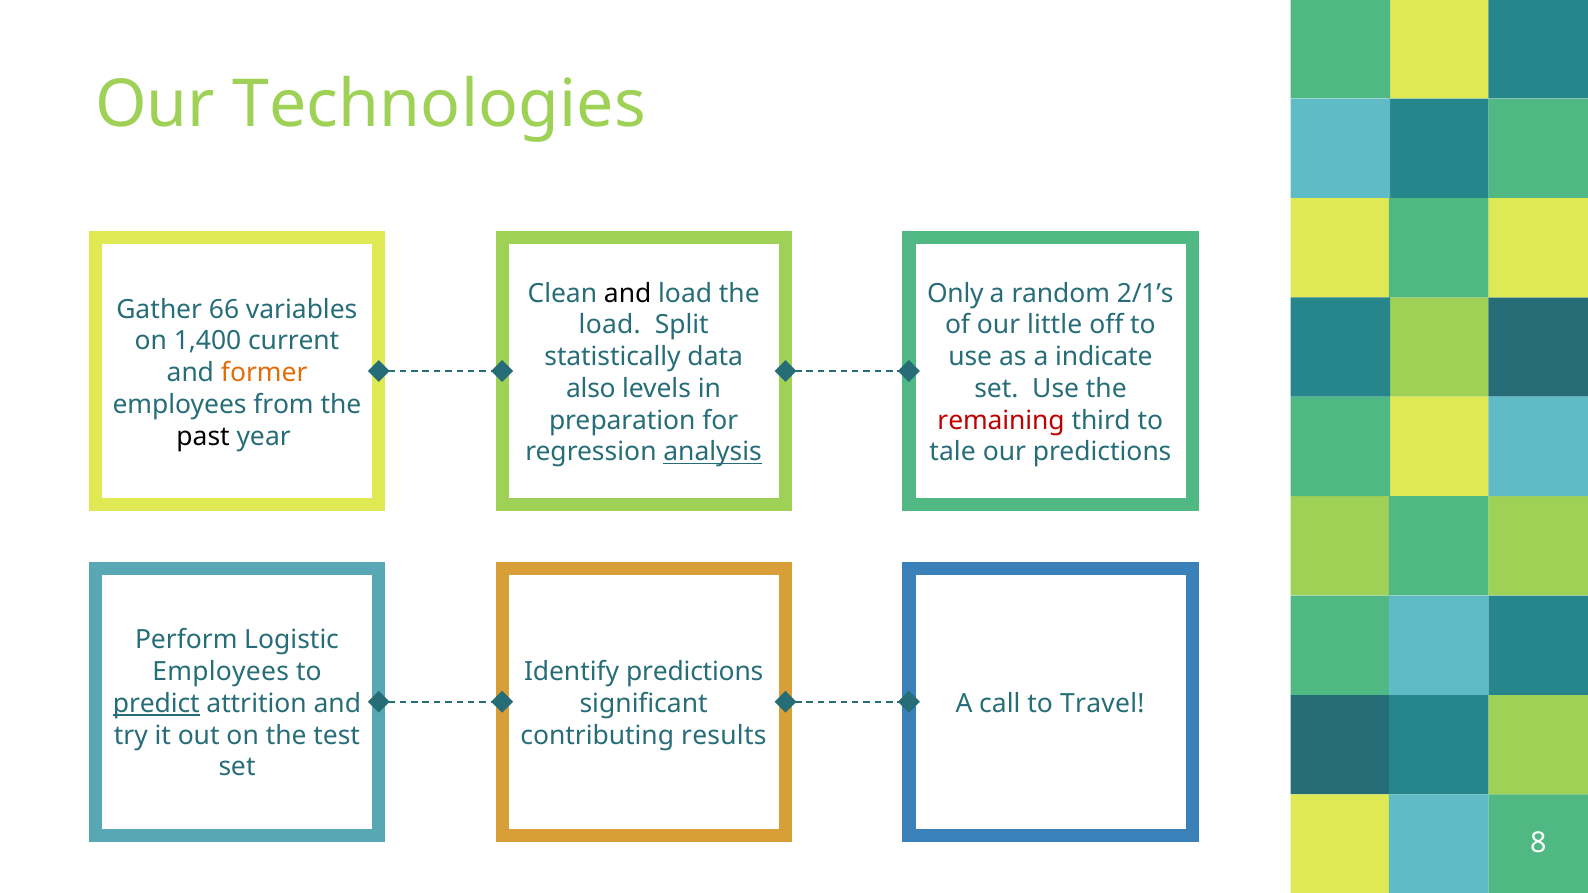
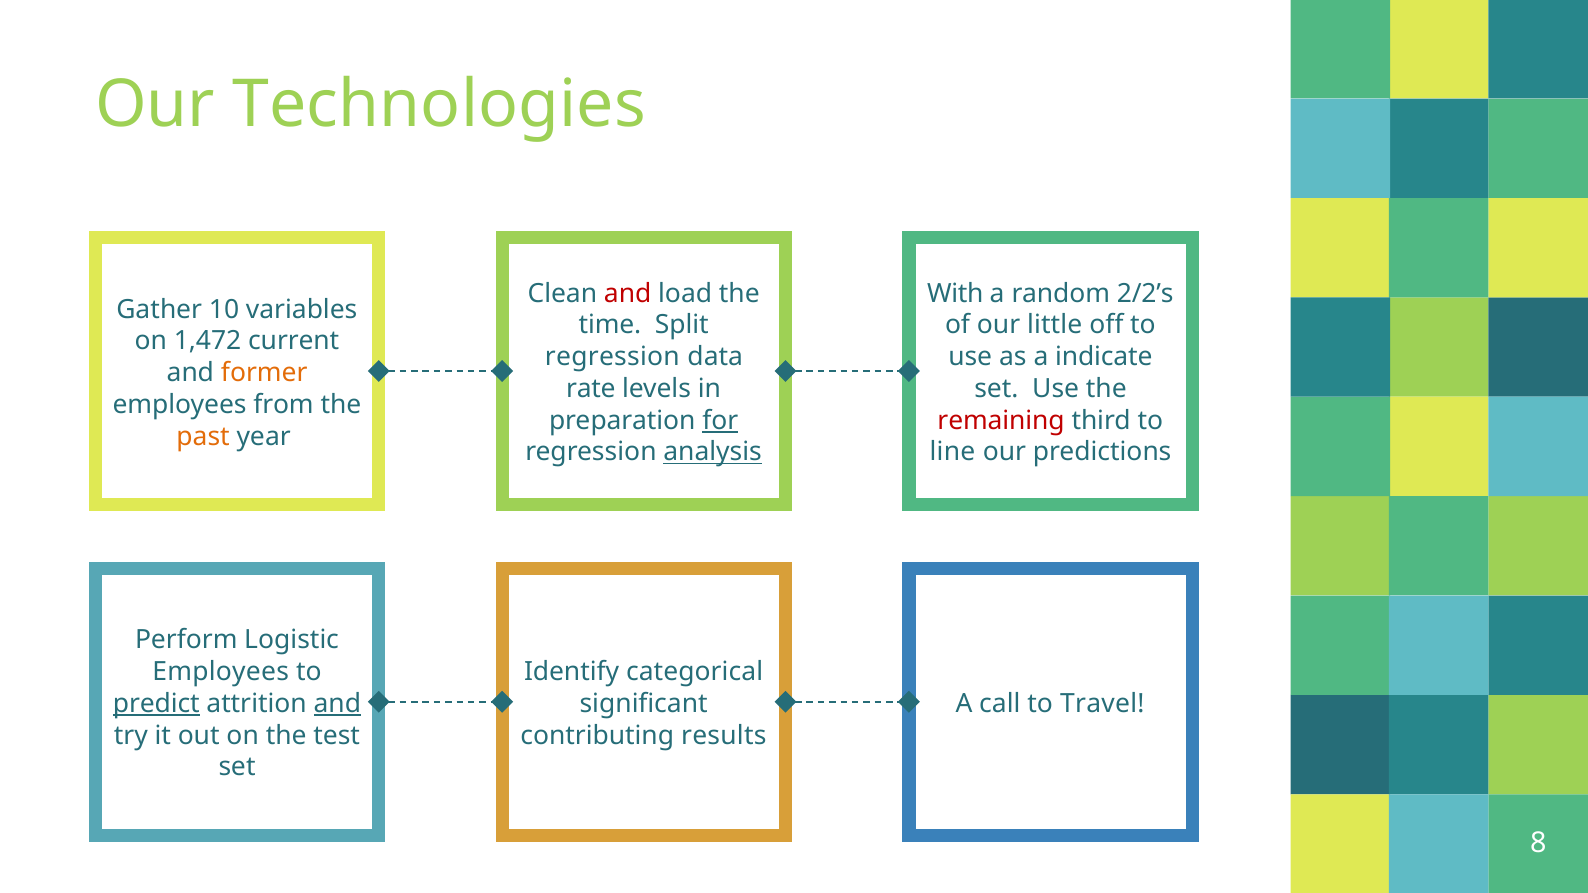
and at (628, 294) colour: black -> red
Only: Only -> With
2/1’s: 2/1’s -> 2/2’s
66: 66 -> 10
load at (610, 325): load -> time
1,400: 1,400 -> 1,472
statistically at (613, 357): statistically -> regression
also: also -> rate
for underline: none -> present
past colour: black -> orange
tale: tale -> line
Identify predictions: predictions -> categorical
and at (337, 704) underline: none -> present
